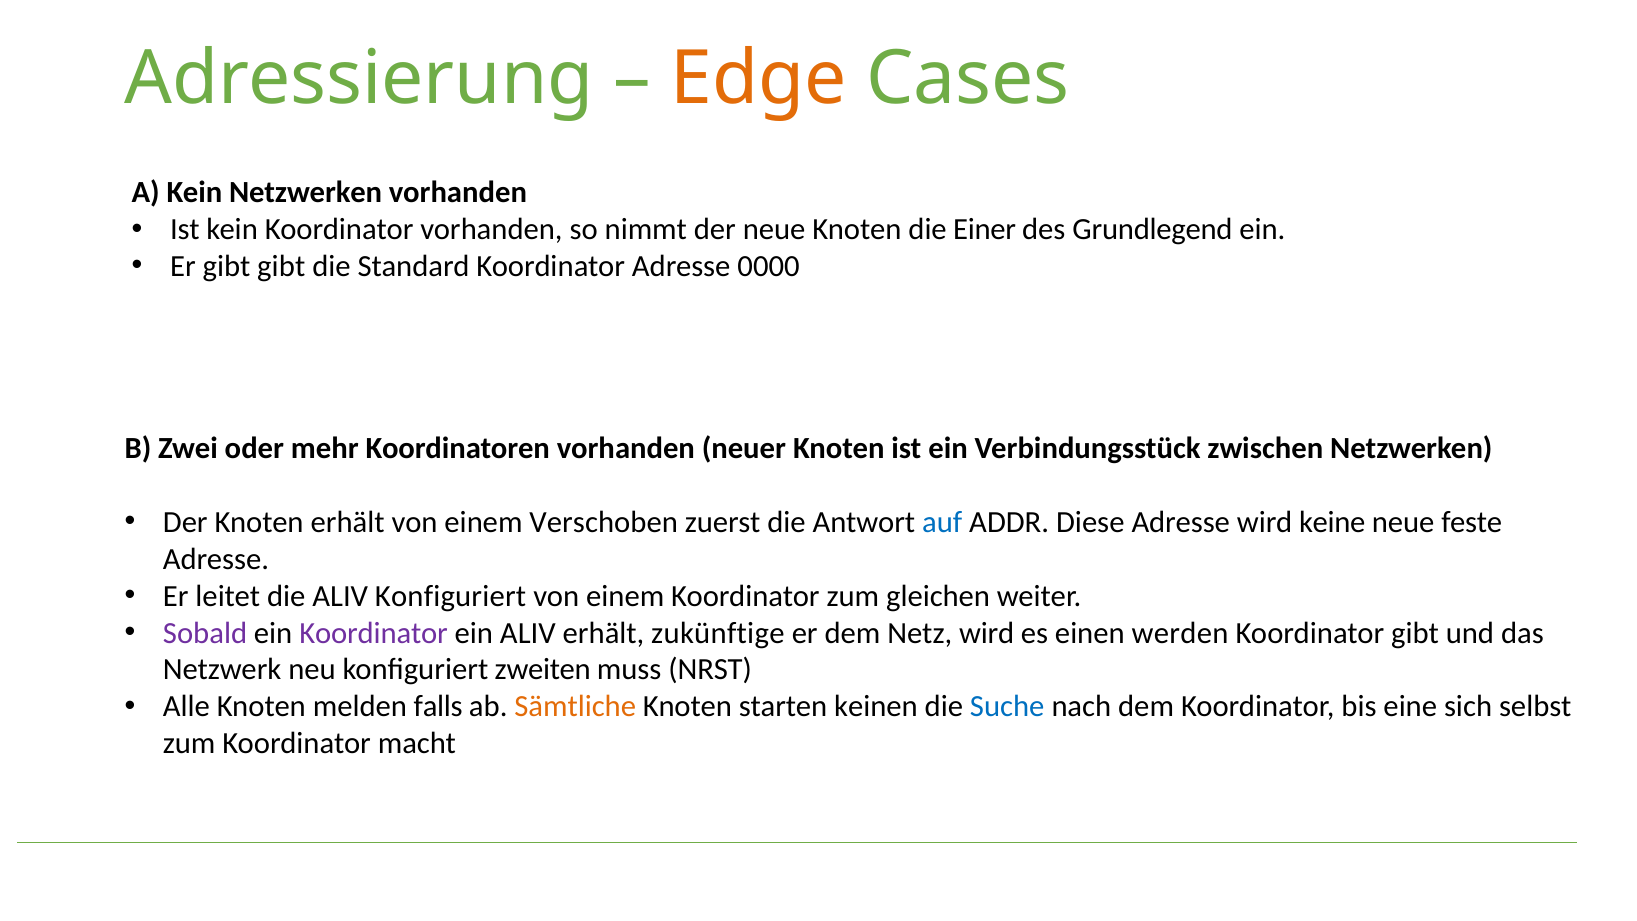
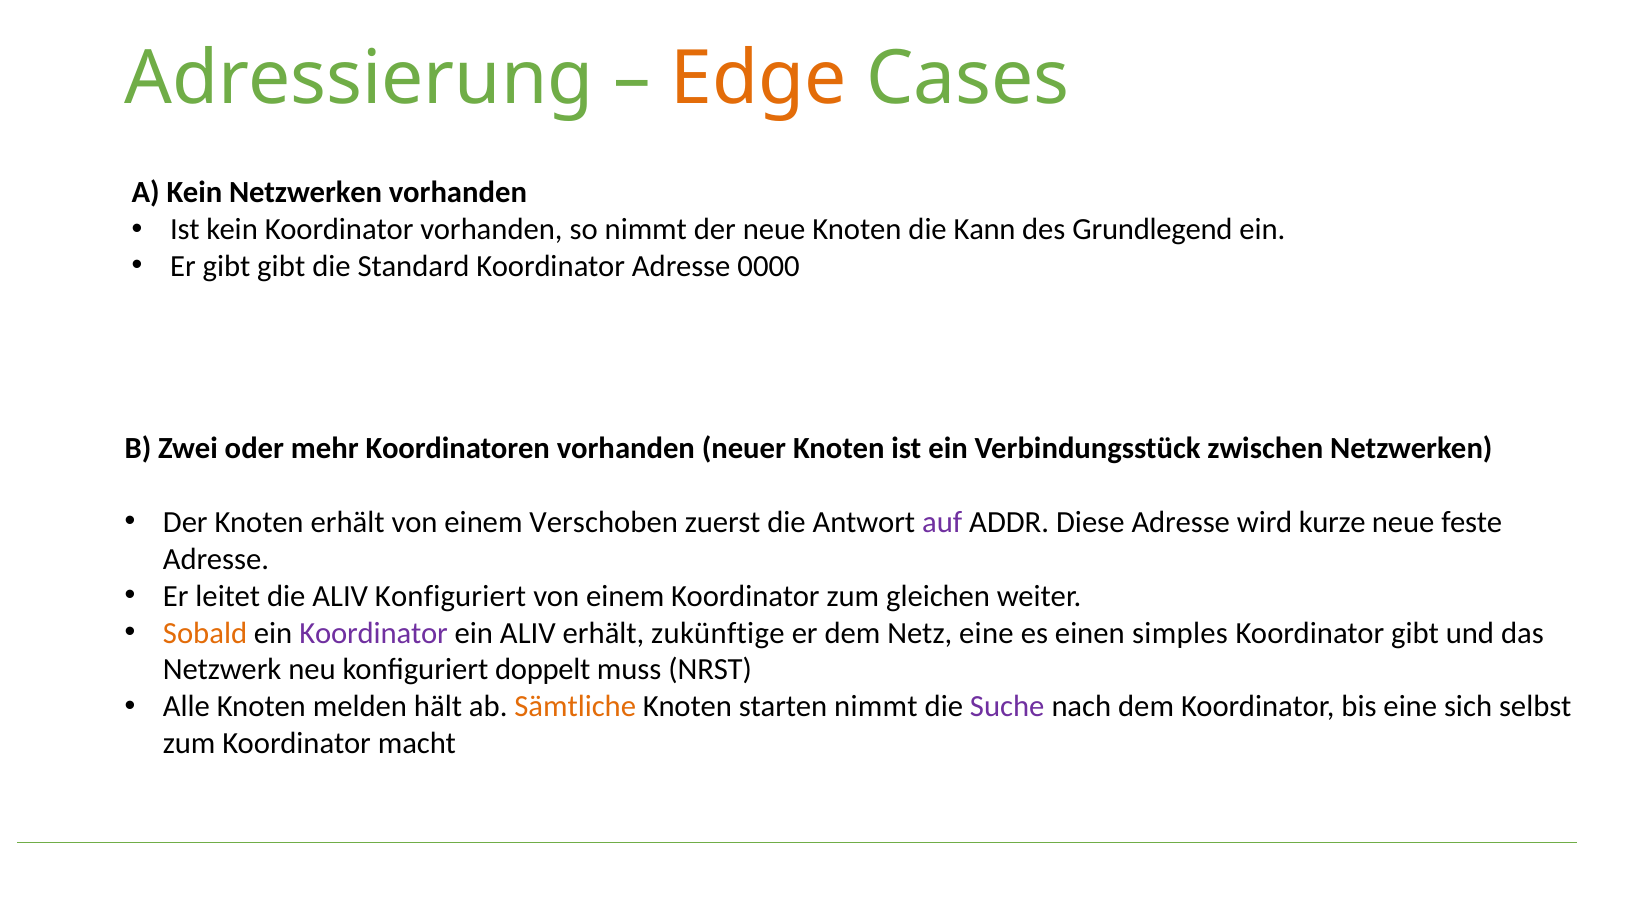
Einer: Einer -> Kann
auf colour: blue -> purple
keine: keine -> kurze
Sobald colour: purple -> orange
Netz wird: wird -> eine
werden: werden -> simples
zweiten: zweiten -> doppelt
falls: falls -> hält
starten keinen: keinen -> nimmt
Suche colour: blue -> purple
